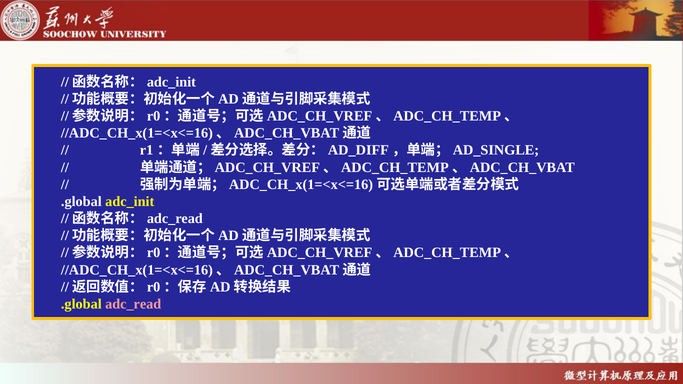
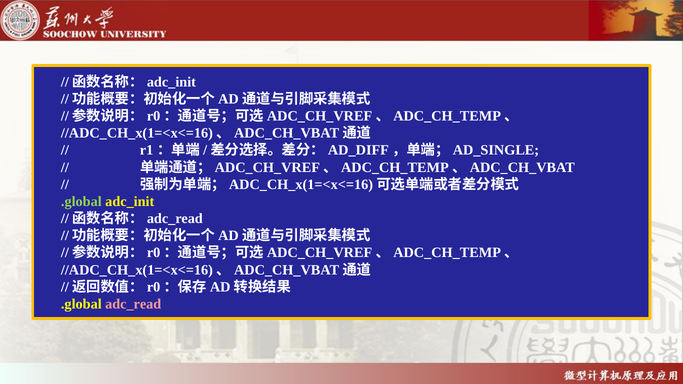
.global at (81, 202) colour: white -> light green
